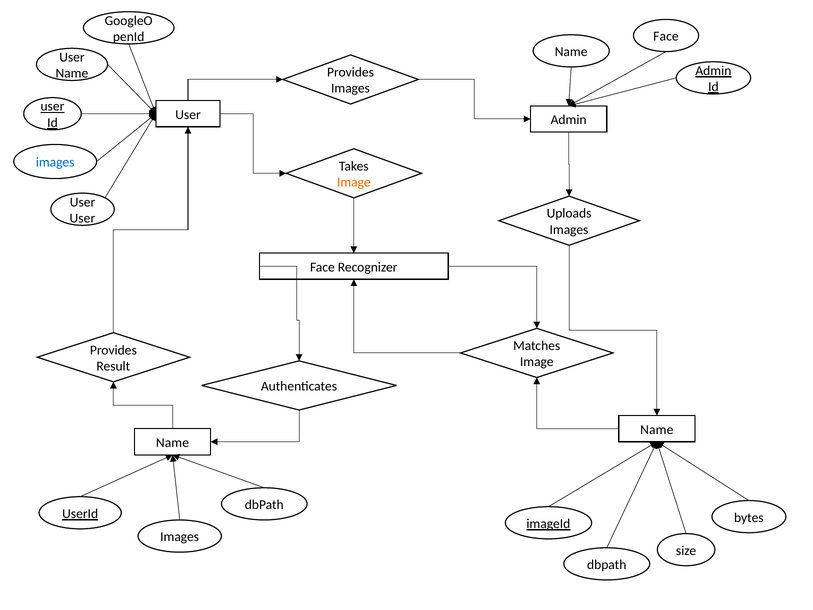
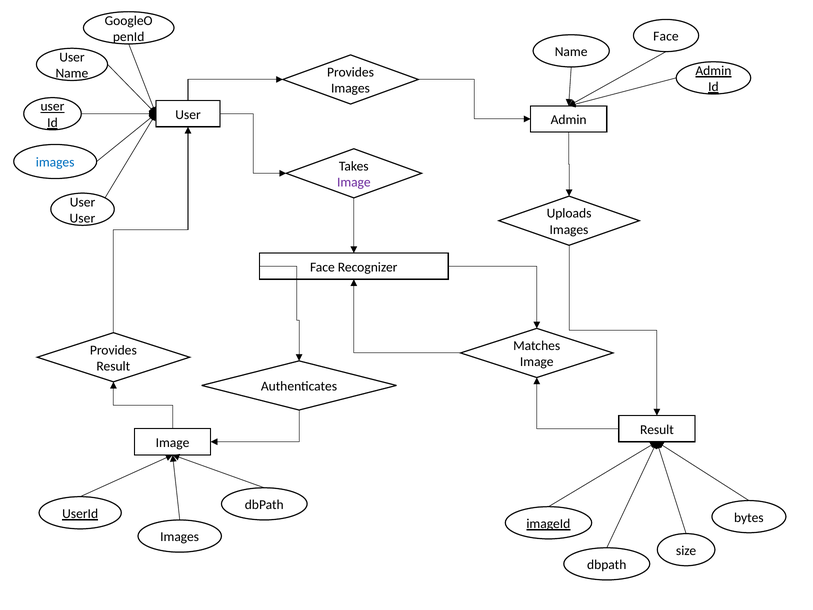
Image at (354, 182) colour: orange -> purple
Name at (657, 429): Name -> Result
Name at (172, 443): Name -> Image
